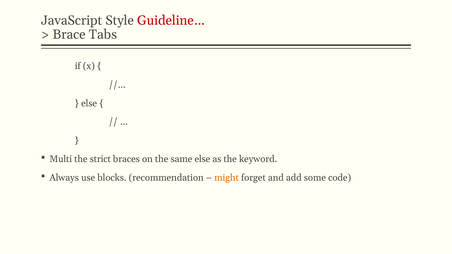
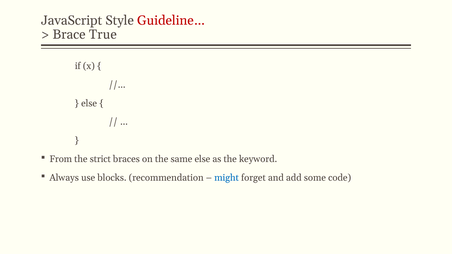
Tabs: Tabs -> True
Multi: Multi -> From
might colour: orange -> blue
